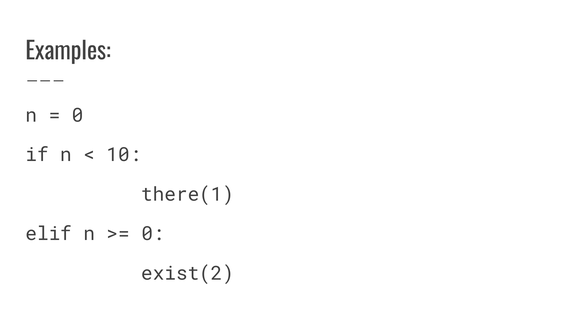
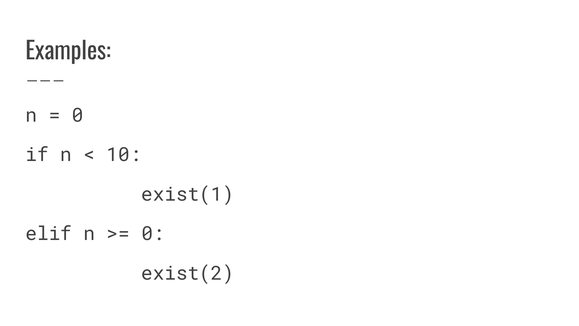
there(1: there(1 -> exist(1
